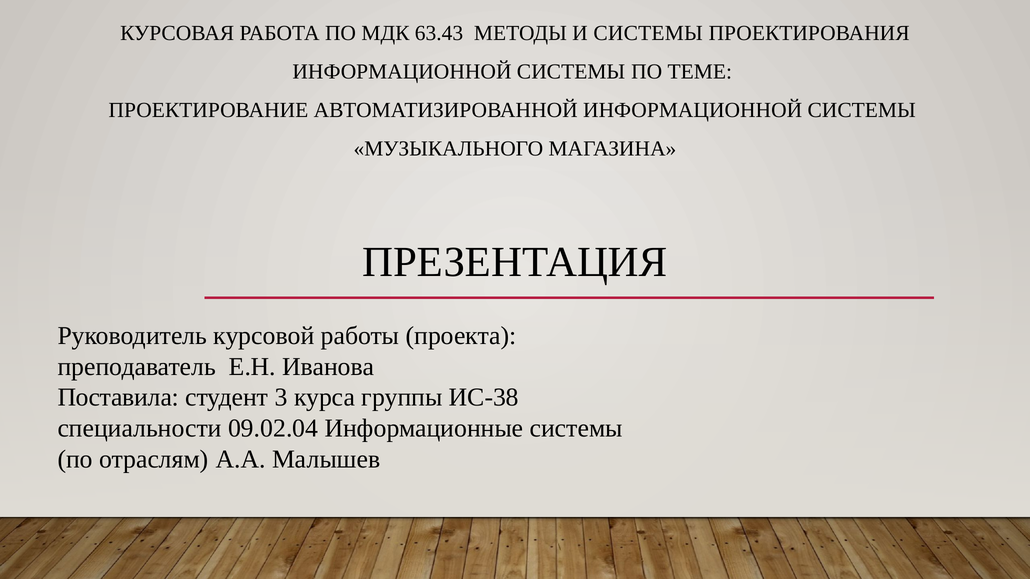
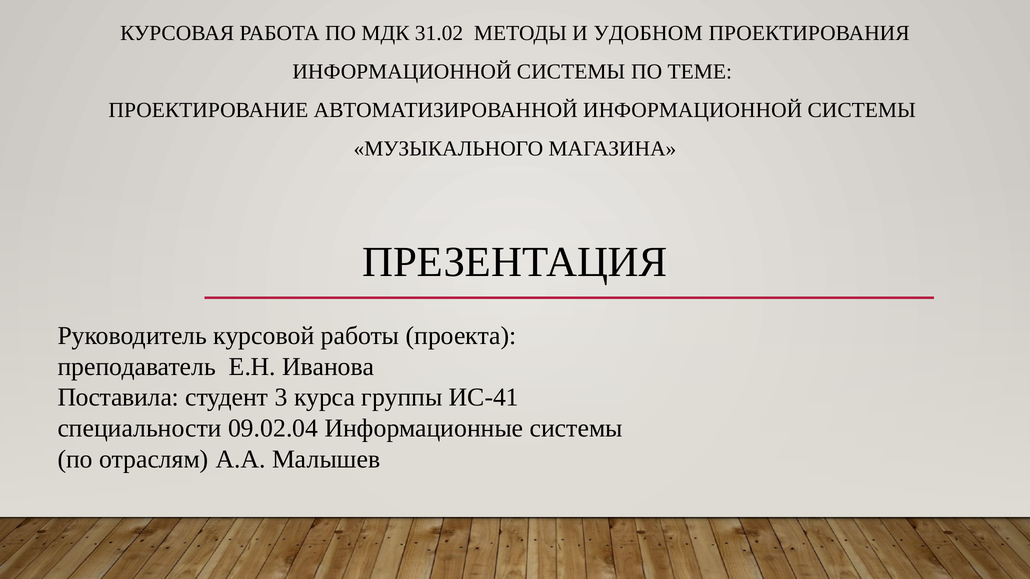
63.43: 63.43 -> 31.02
И СИСТЕМЫ: СИСТЕМЫ -> УДОБНОМ
ИС-38: ИС-38 -> ИС-41
